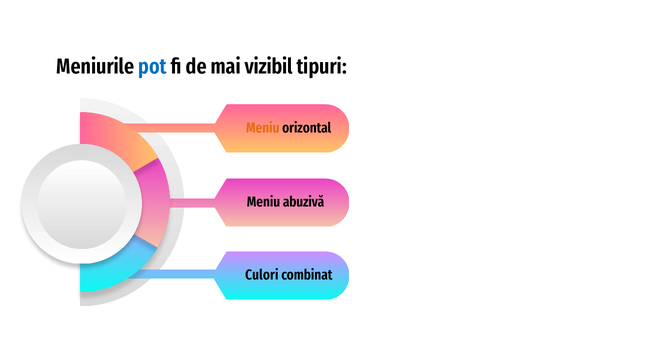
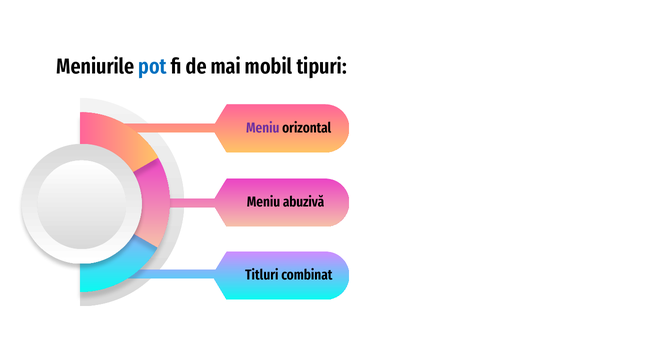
vizibil: vizibil -> mobil
Meniu at (263, 128) colour: orange -> purple
Culori: Culori -> Titluri
